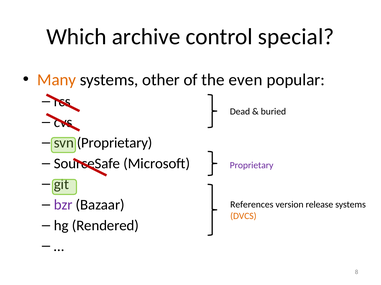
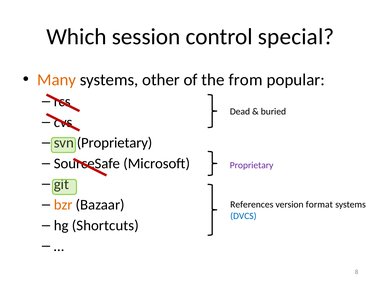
archive: archive -> session
even: even -> from
bzr colour: purple -> orange
release: release -> format
DVCS colour: orange -> blue
Rendered: Rendered -> Shortcuts
